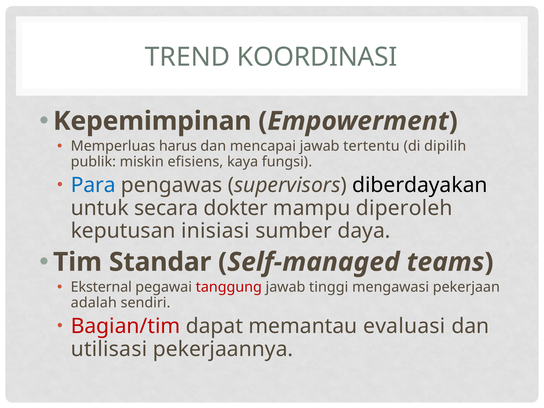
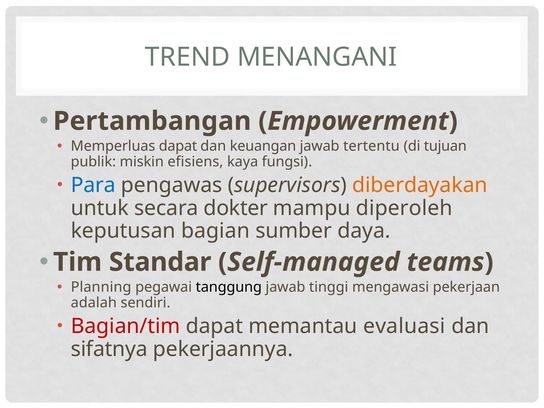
KOORDINASI: KOORDINASI -> MENANGANI
Kepemimpinan: Kepemimpinan -> Pertambangan
Memperluas harus: harus -> dapat
mencapai: mencapai -> keuangan
dipilih: dipilih -> tujuan
diberdayakan colour: black -> orange
inisiasi: inisiasi -> bagian
Eksternal: Eksternal -> Planning
tanggung colour: red -> black
utilisasi: utilisasi -> sifatnya
